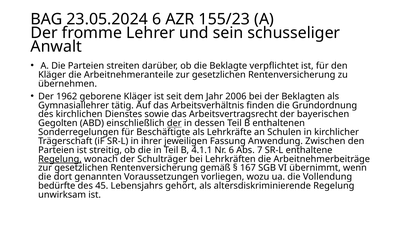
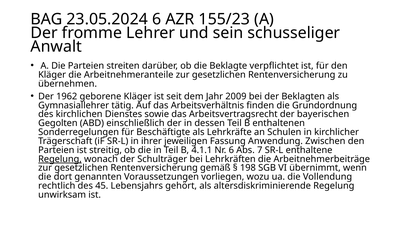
2006: 2006 -> 2009
der at (174, 123) underline: present -> none
167: 167 -> 198
bedürfte: bedürfte -> rechtlich
